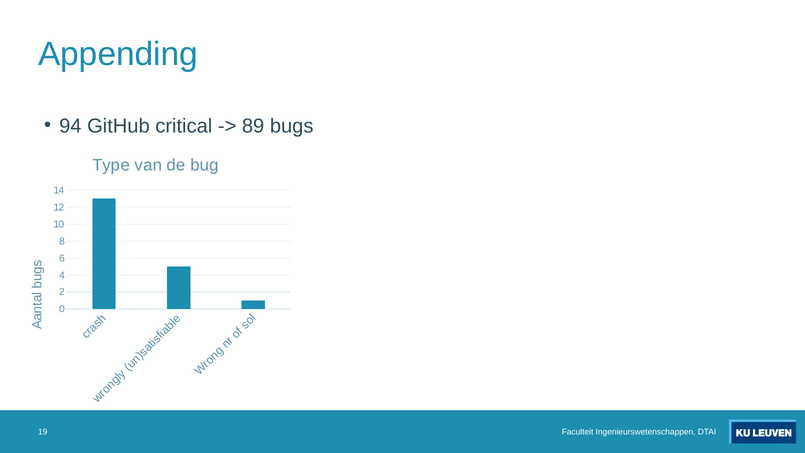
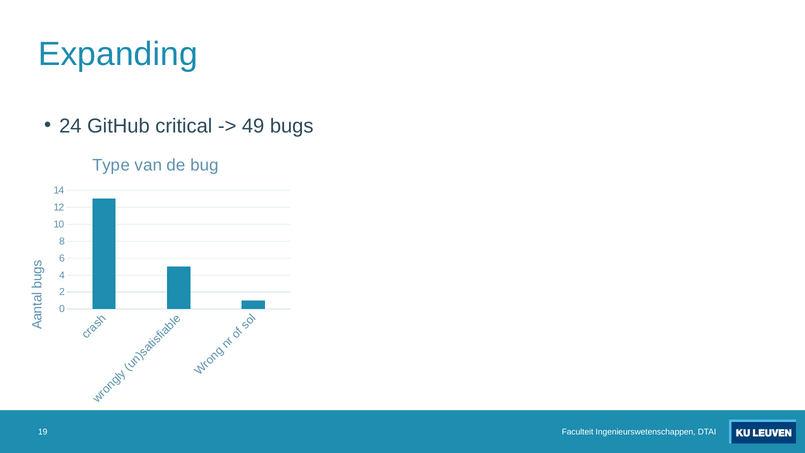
Appending: Appending -> Expanding
94: 94 -> 24
89: 89 -> 49
